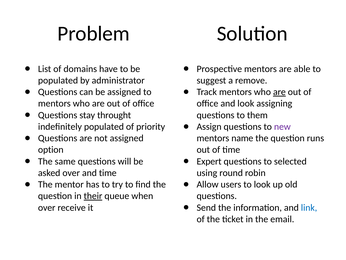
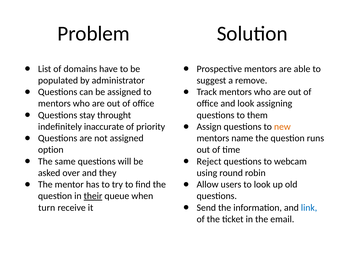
are at (279, 92) underline: present -> none
new colour: purple -> orange
indefinitely populated: populated -> inaccurate
Expert: Expert -> Reject
selected: selected -> webcam
and time: time -> they
over at (47, 207): over -> turn
